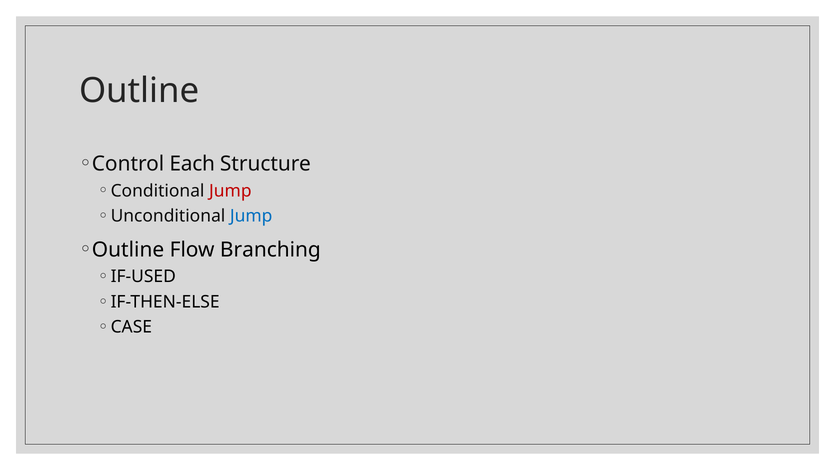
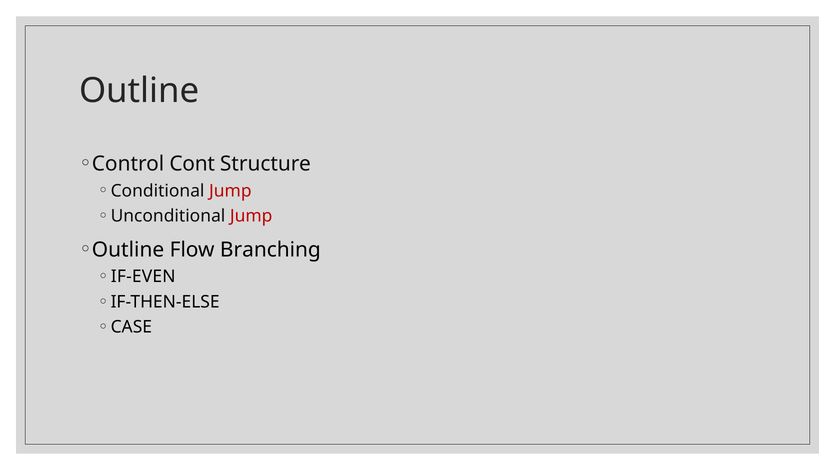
Each: Each -> Cont
Jump at (251, 216) colour: blue -> red
IF-USED: IF-USED -> IF-EVEN
